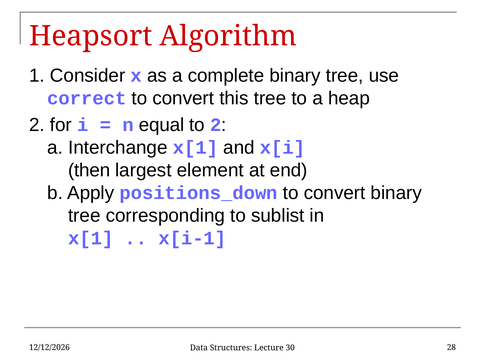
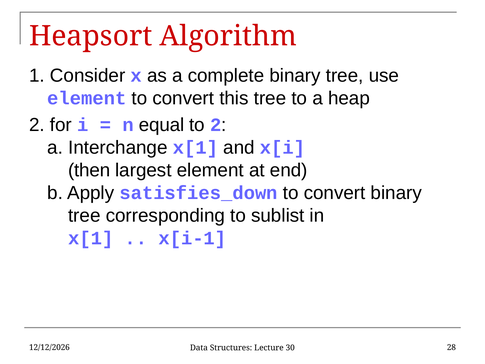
correct at (87, 98): correct -> element
positions_down: positions_down -> satisfies_down
